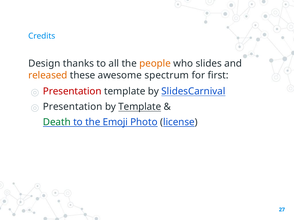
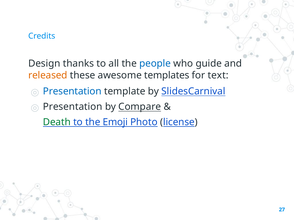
people colour: orange -> blue
slides: slides -> guide
spectrum: spectrum -> templates
first: first -> text
Presentation at (72, 92) colour: red -> blue
by Template: Template -> Compare
